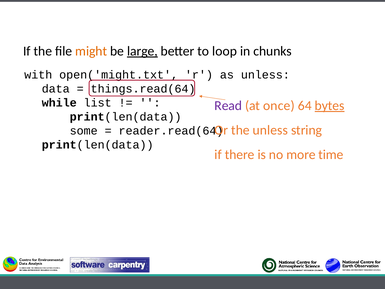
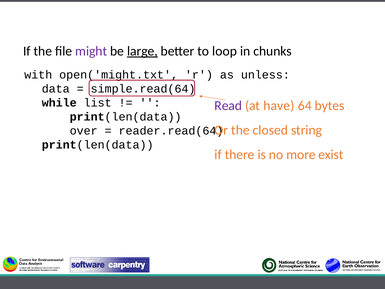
might colour: orange -> purple
things.read(64: things.read(64 -> simple.read(64
once: once -> have
bytes underline: present -> none
the unless: unless -> closed
some: some -> over
time: time -> exist
